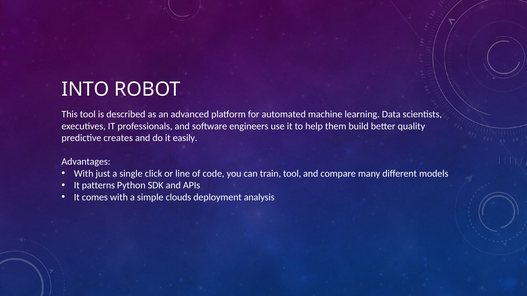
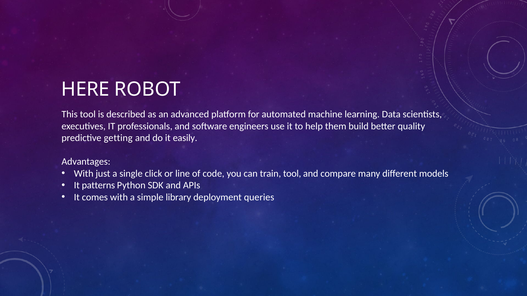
INTO: INTO -> HERE
creates: creates -> getting
clouds: clouds -> library
analysis: analysis -> queries
